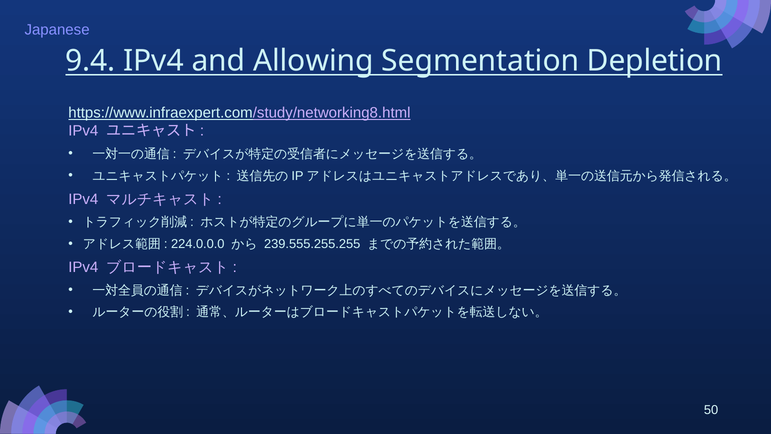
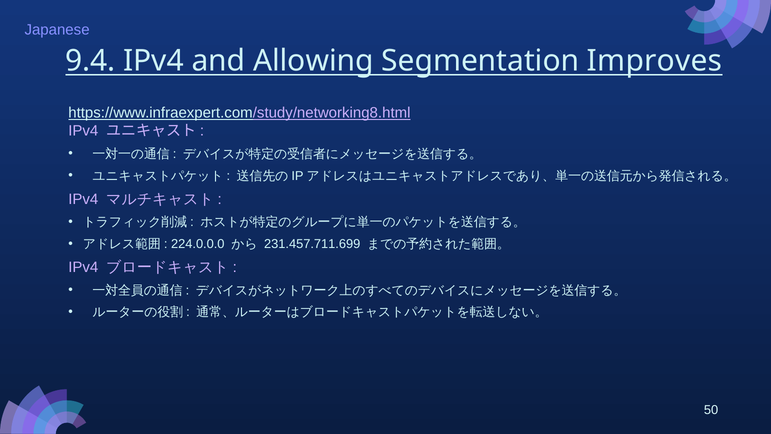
Depletion: Depletion -> Improves
239.555.255.255: 239.555.255.255 -> 231.457.711.699
